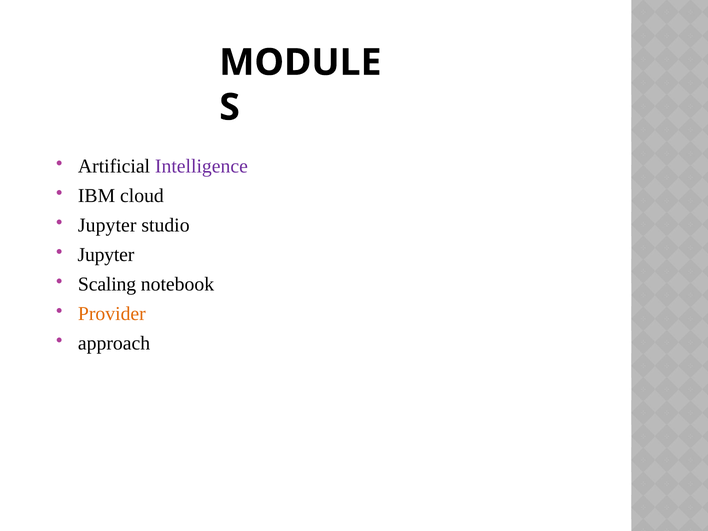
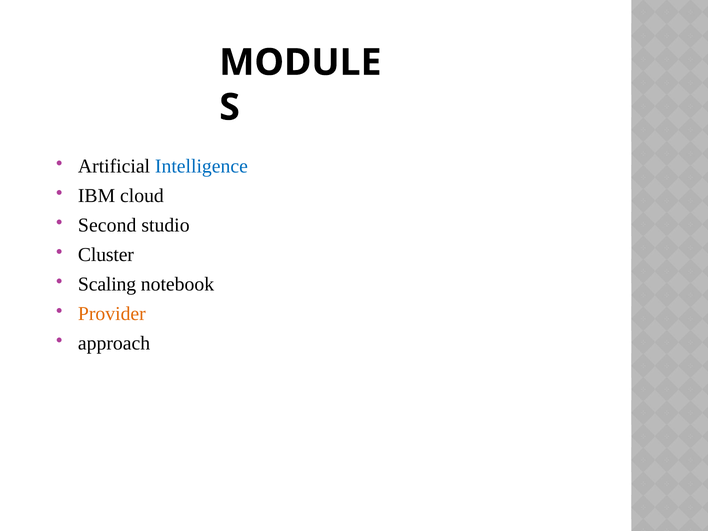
Intelligence colour: purple -> blue
Jupyter at (107, 225): Jupyter -> Second
Jupyter at (106, 255): Jupyter -> Cluster
